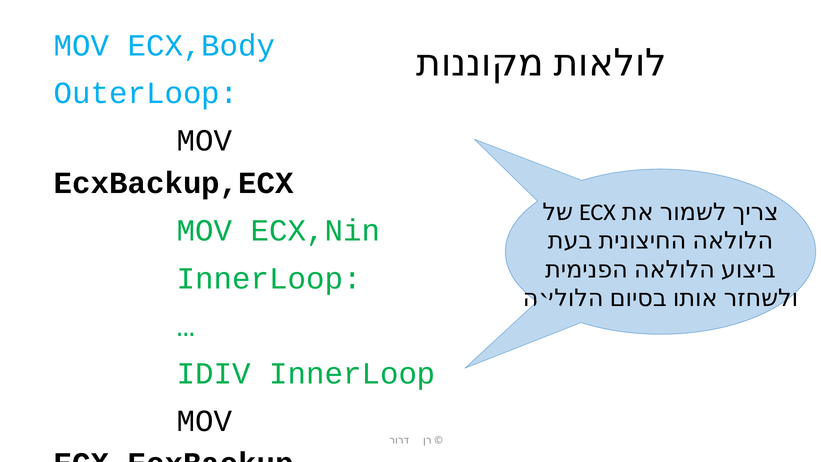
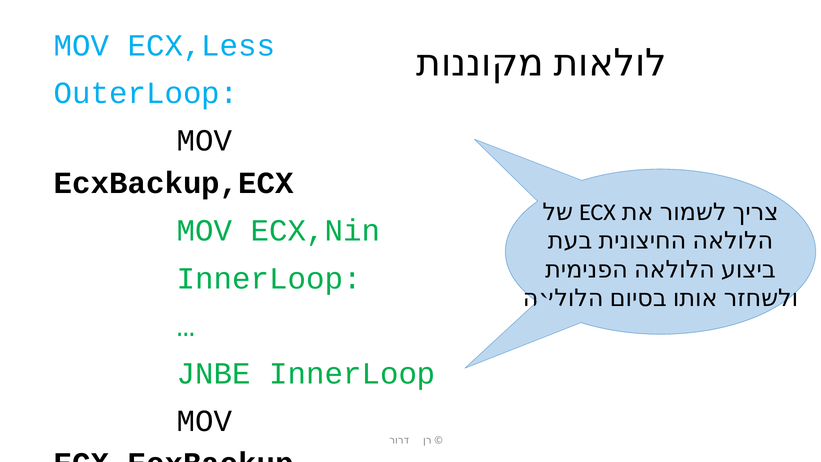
ECX,Body: ECX,Body -> ECX,Less
IDIV: IDIV -> JNBE
